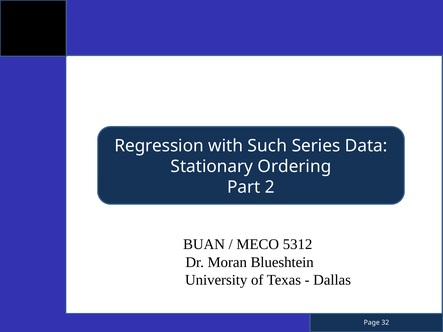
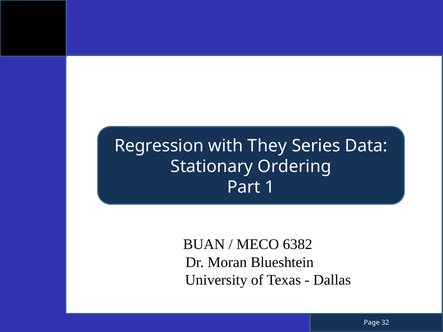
Such: Such -> They
2: 2 -> 1
5312: 5312 -> 6382
